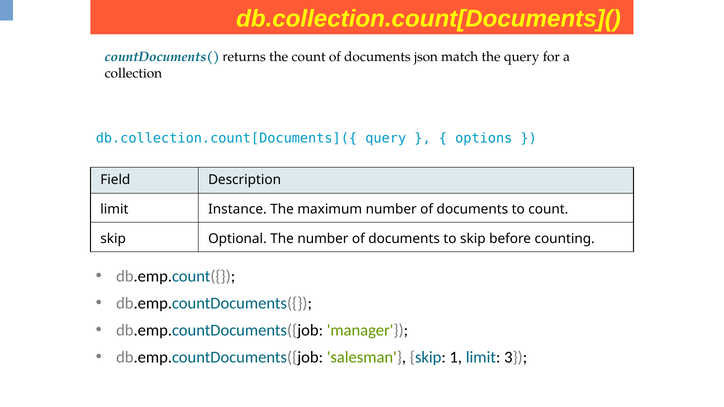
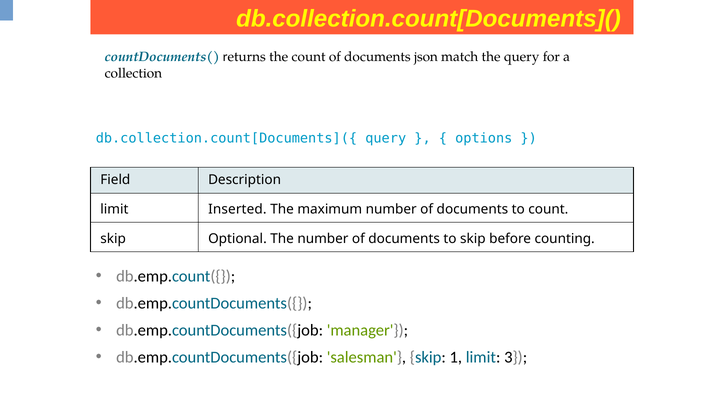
Instance: Instance -> Inserted
